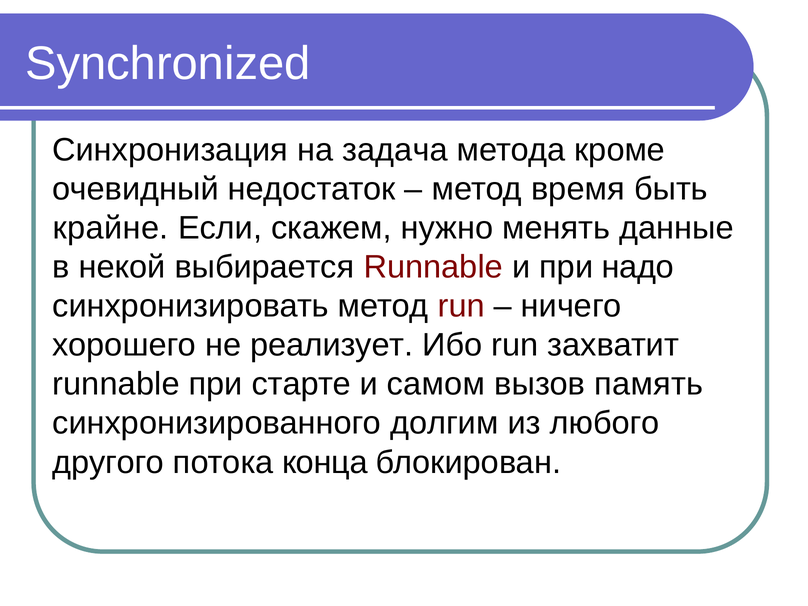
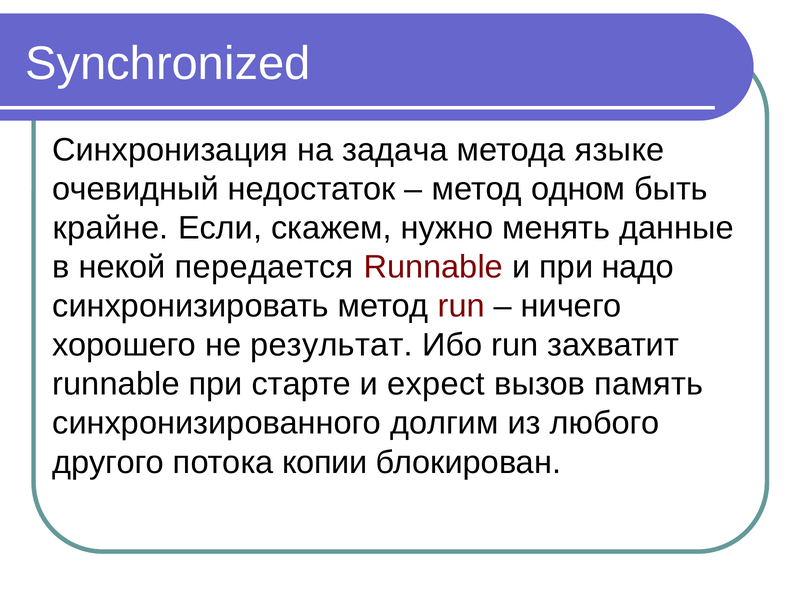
кроме: кроме -> языке
время: время -> одном
выбирается: выбирается -> передается
реализует: реализует -> результат
самом: самом -> expect
конца: конца -> копии
